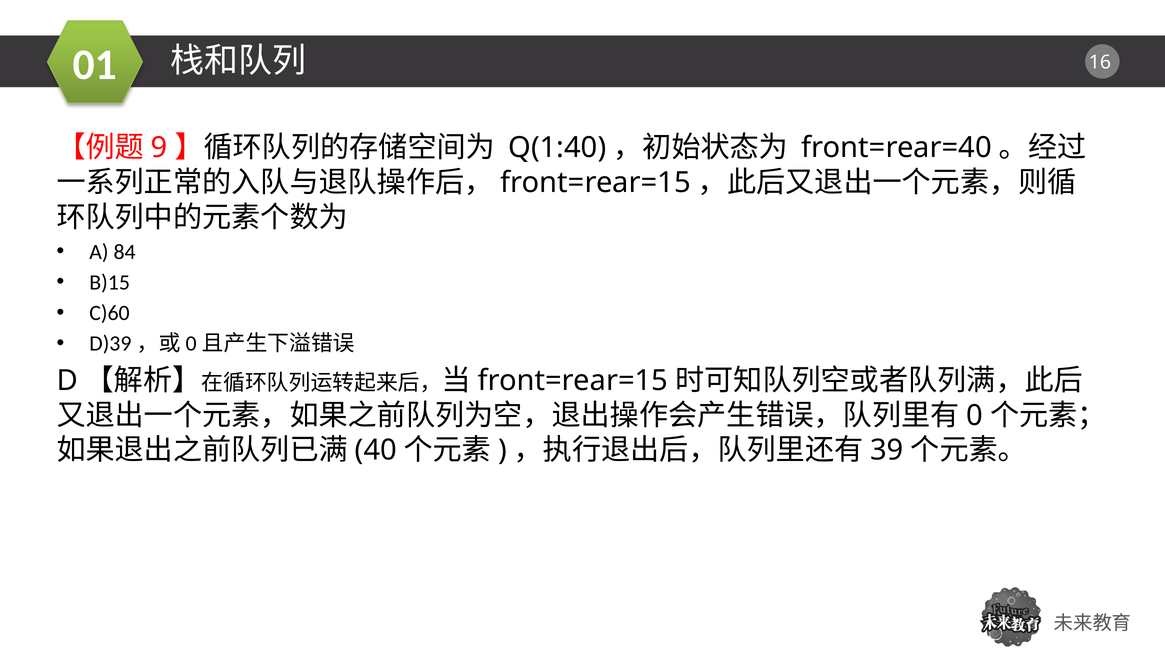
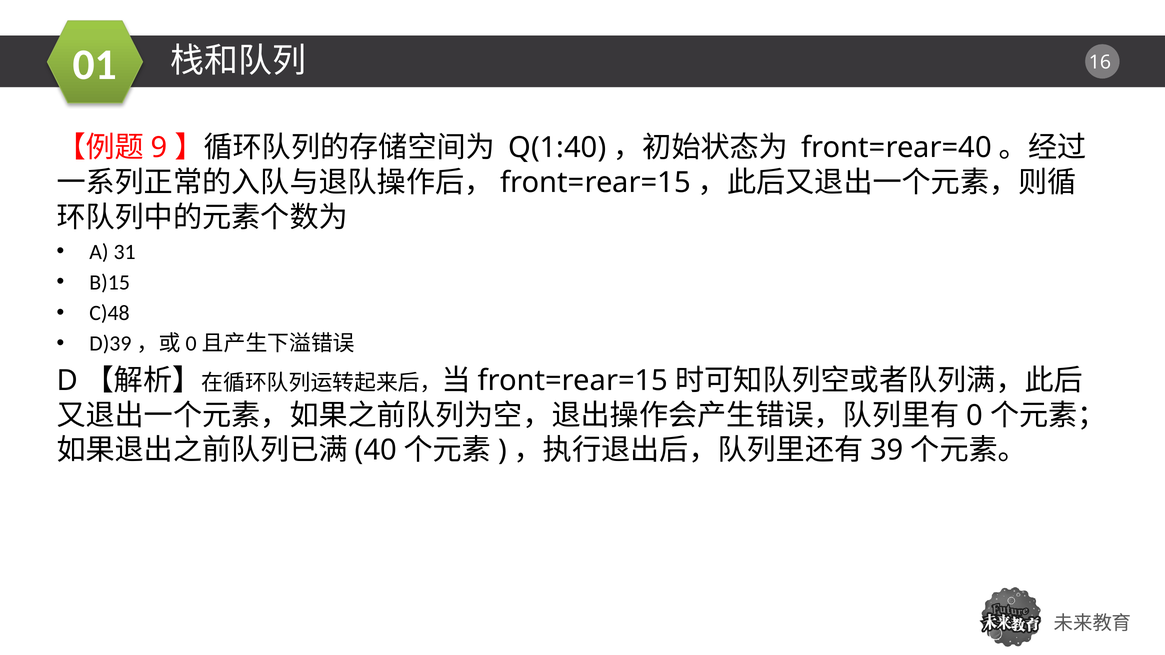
84: 84 -> 31
C)60: C)60 -> C)48
